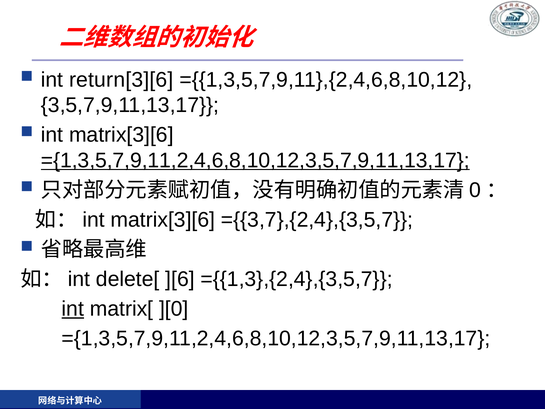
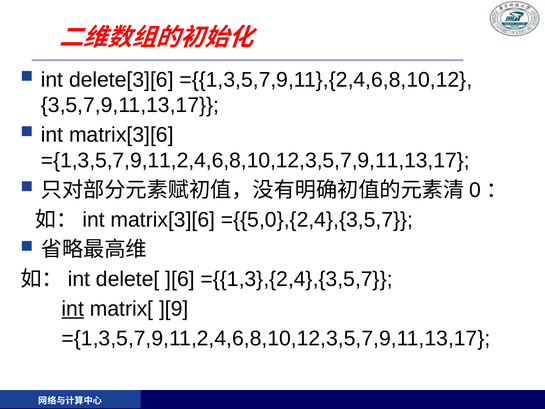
return[3][6: return[3][6 -> delete[3][6
={1,3,5,7,9,11,2,4,6,8,10,12,3,5,7,9,11,13,17 at (255, 160) underline: present -> none
={{3,7},{2,4},{3,5,7: ={{3,7},{2,4},{3,5,7 -> ={{5,0},{2,4},{3,5,7
][0: ][0 -> ][9
